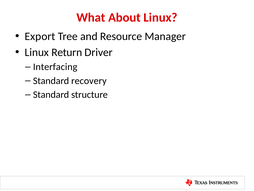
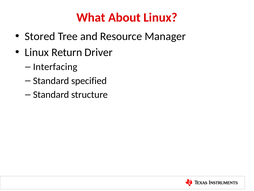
Export: Export -> Stored
recovery: recovery -> specified
